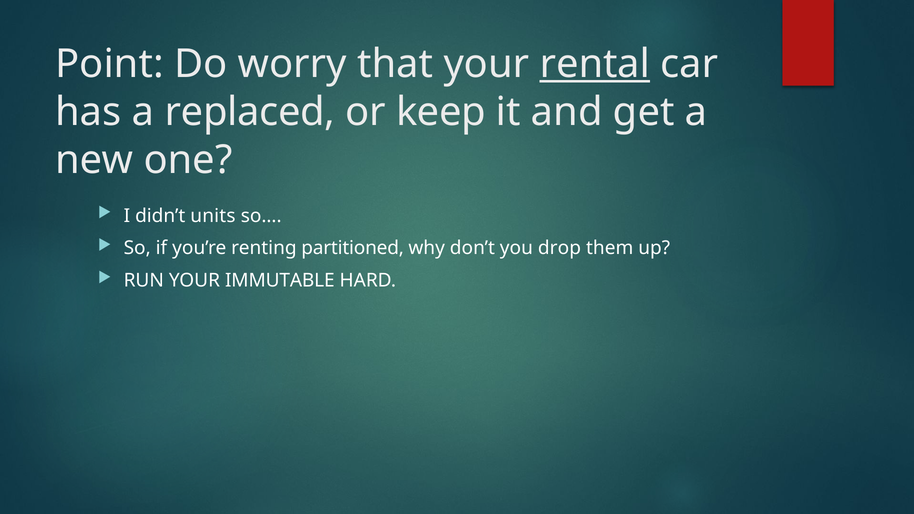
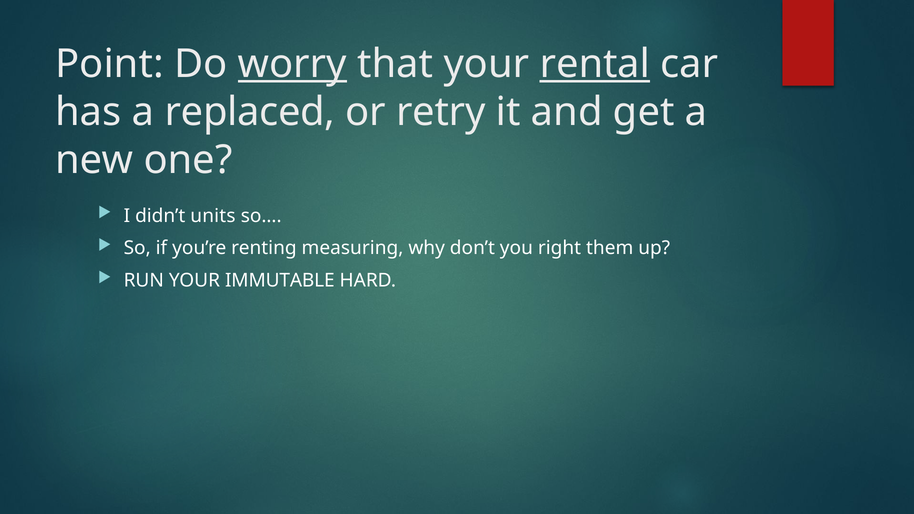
worry underline: none -> present
keep: keep -> retry
partitioned: partitioned -> measuring
drop: drop -> right
